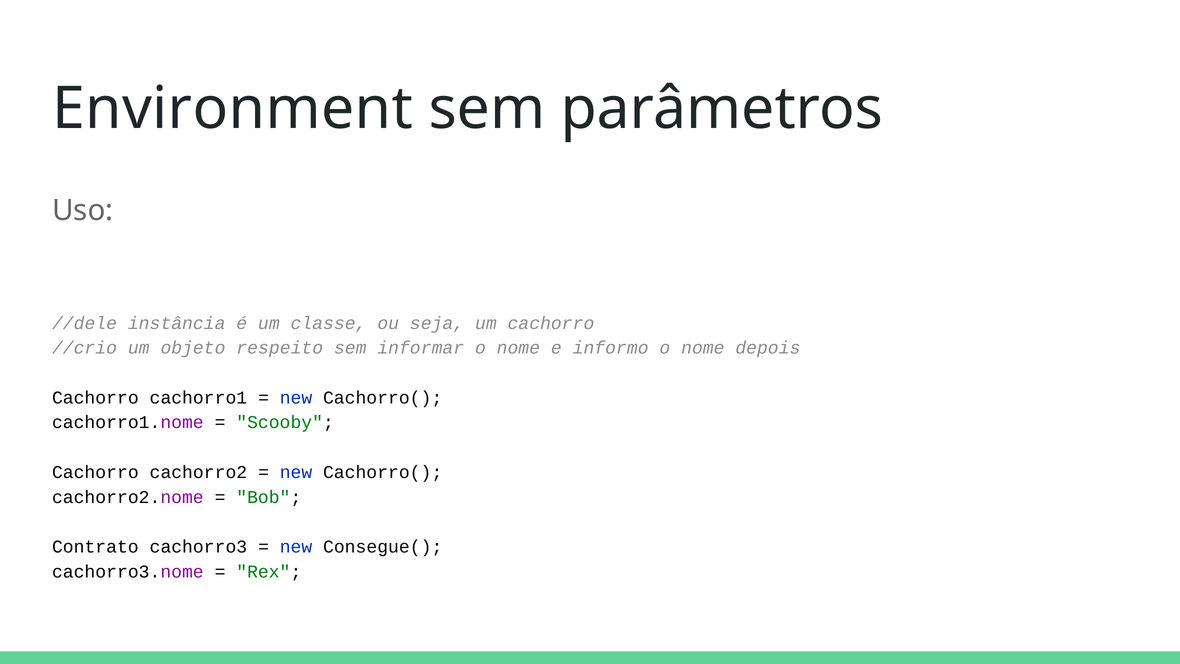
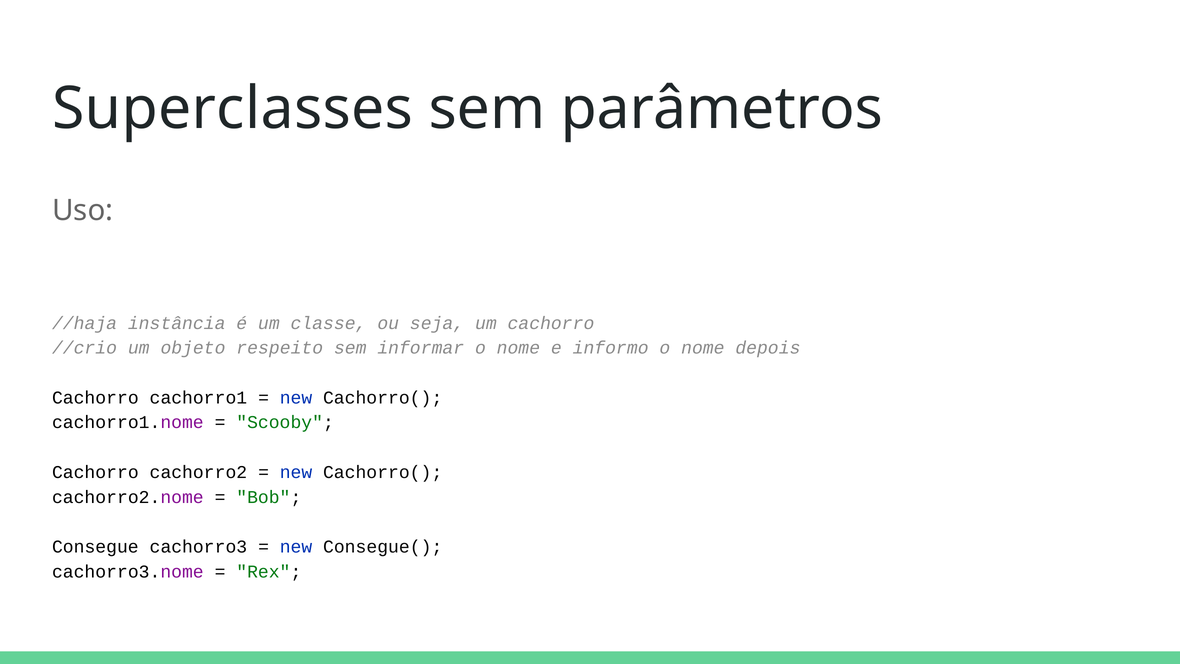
Environment: Environment -> Superclasses
//dele: //dele -> //haja
Contrato: Contrato -> Consegue
